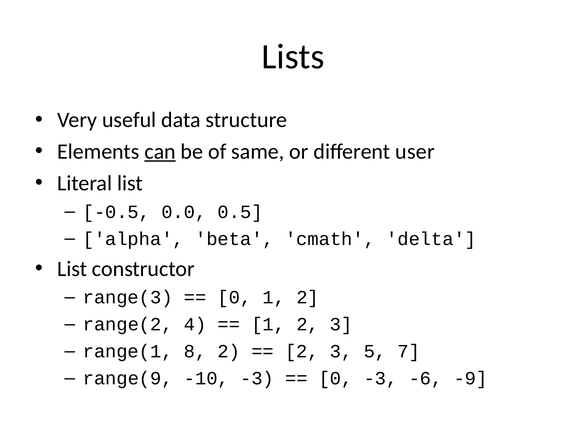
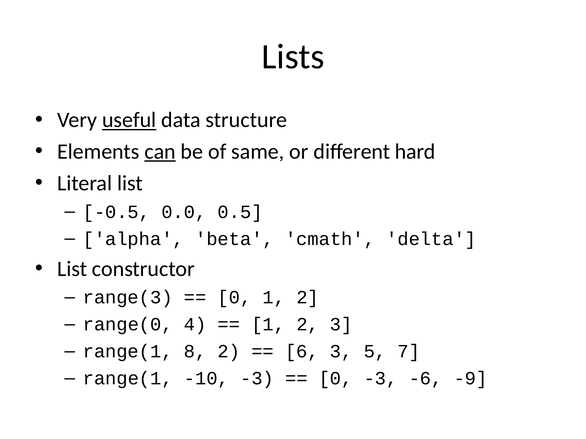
useful underline: none -> present
user: user -> hard
range(2: range(2 -> range(0
2 at (302, 352): 2 -> 6
range(9 at (128, 379): range(9 -> range(1
